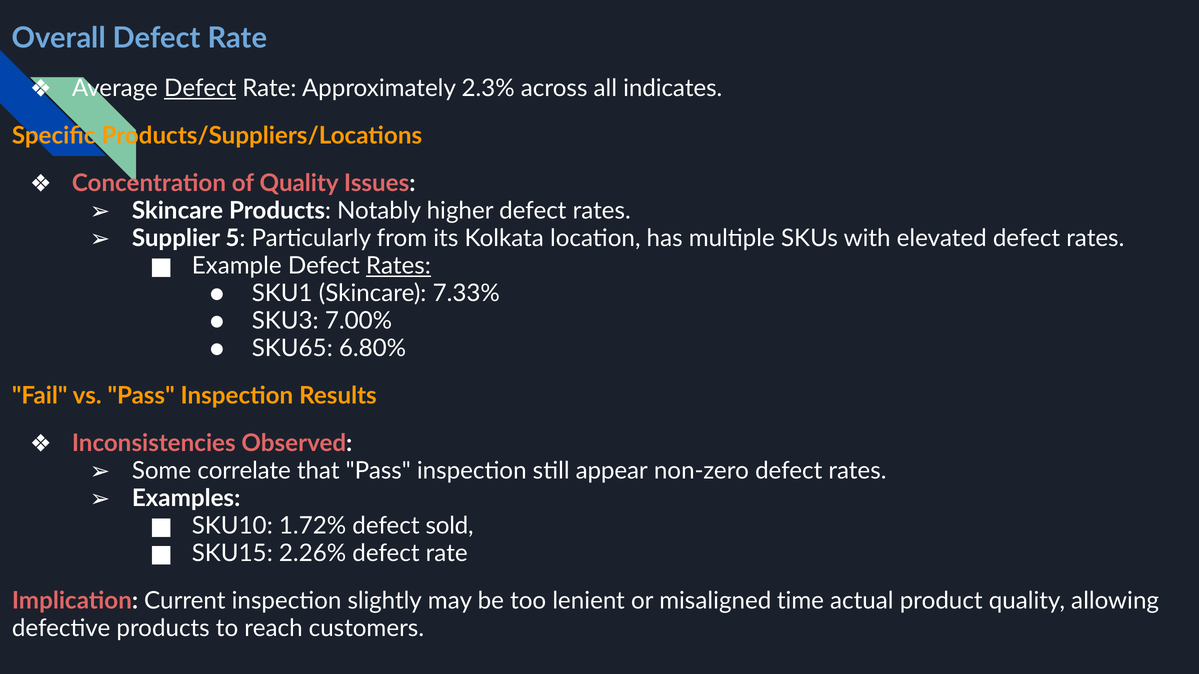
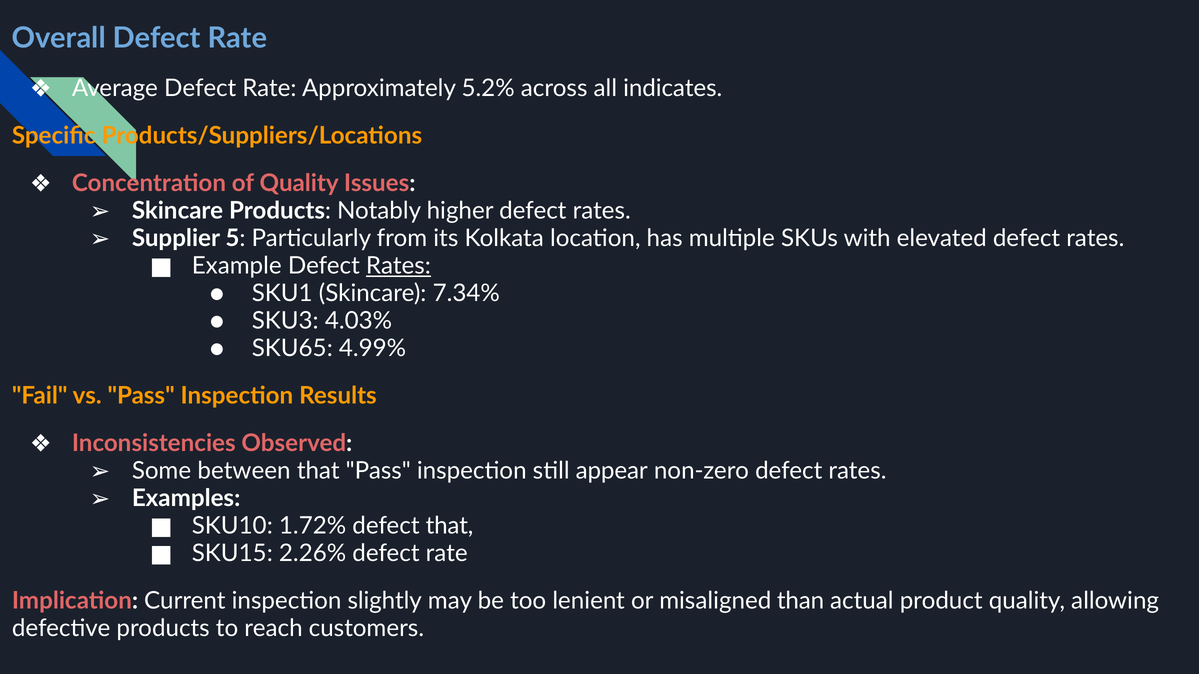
Defect at (200, 89) underline: present -> none
2.3%: 2.3% -> 5.2%
7.33%: 7.33% -> 7.34%
7.00%: 7.00% -> 4.03%
6.80%: 6.80% -> 4.99%
correlate: correlate -> between
defect sold: sold -> that
time: time -> than
